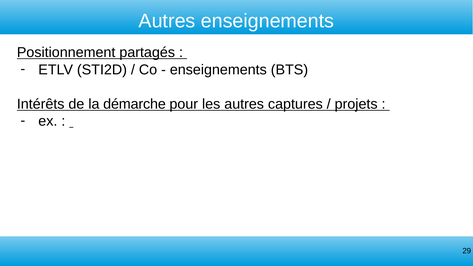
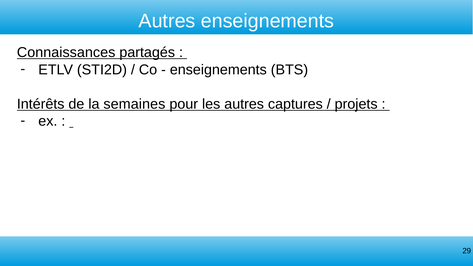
Positionnement: Positionnement -> Connaissances
démarche: démarche -> semaines
